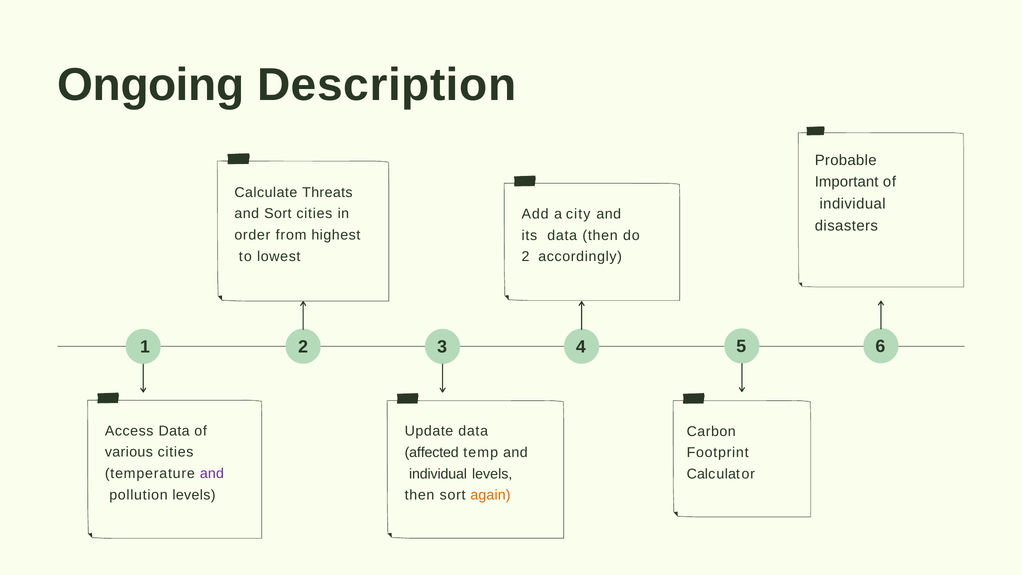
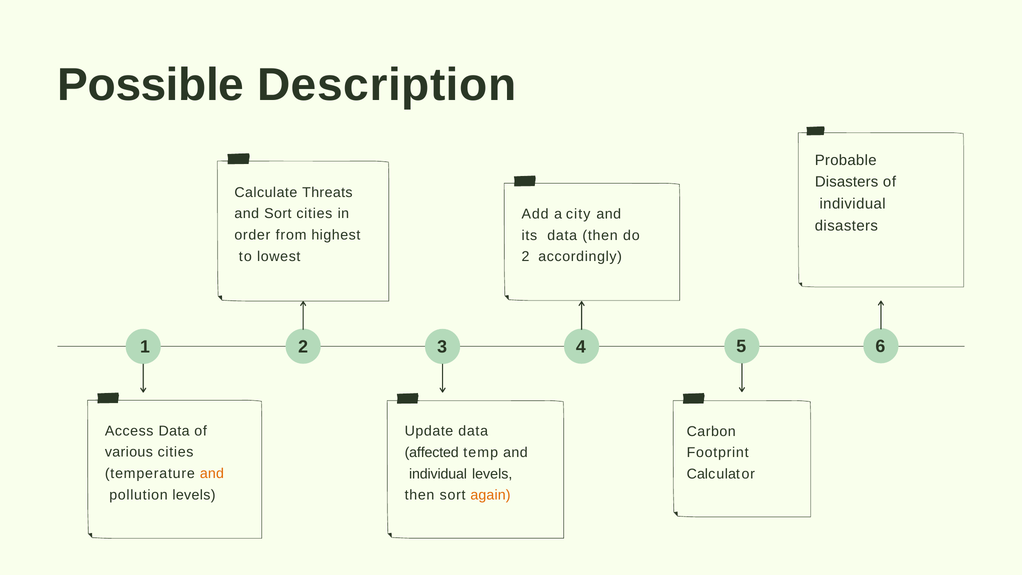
Ongoing: Ongoing -> Possible
Important at (847, 182): Important -> Disasters
and at (212, 473) colour: purple -> orange
